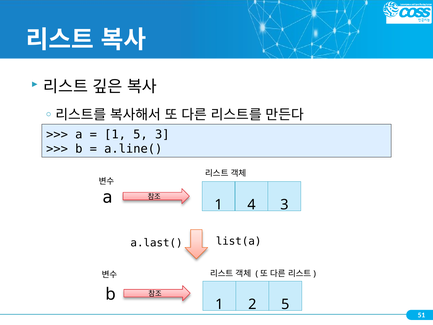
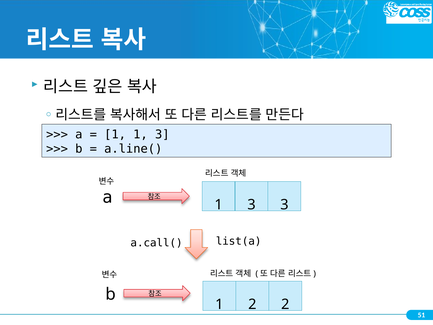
1 5: 5 -> 1
4 at (252, 205): 4 -> 3
a.last(: a.last( -> a.call(
2 5: 5 -> 2
